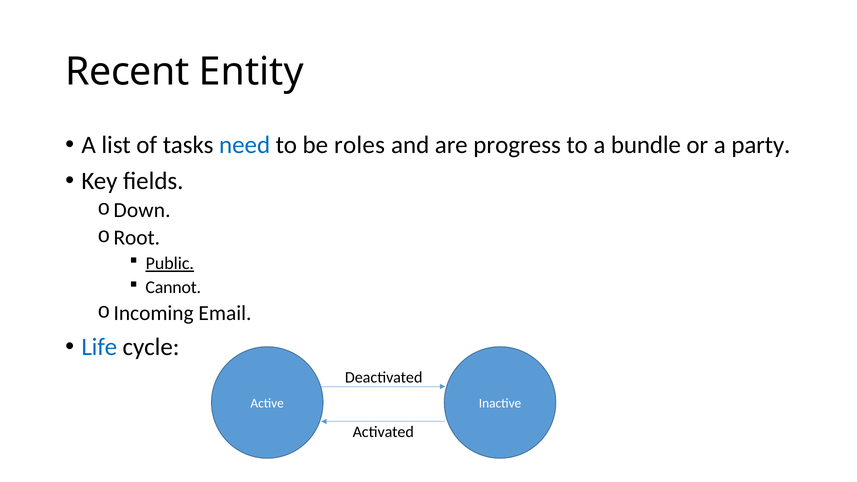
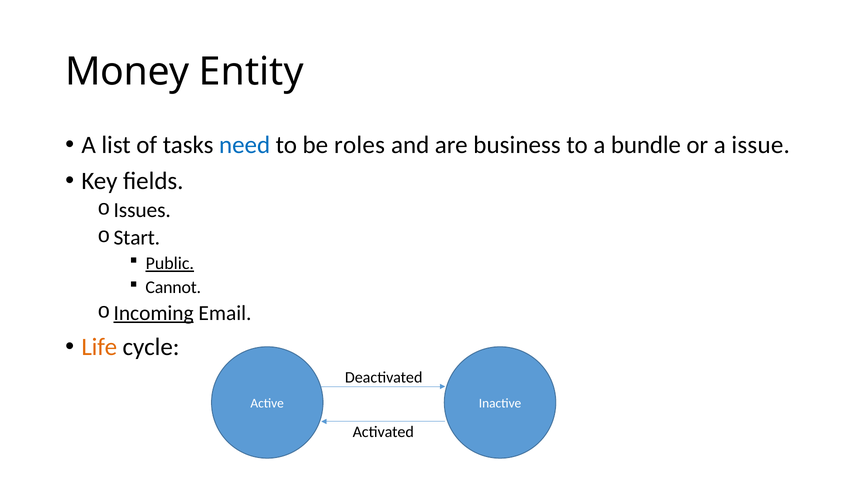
Recent: Recent -> Money
progress: progress -> business
party: party -> issue
Down: Down -> Issues
Root: Root -> Start
Incoming underline: none -> present
Life colour: blue -> orange
